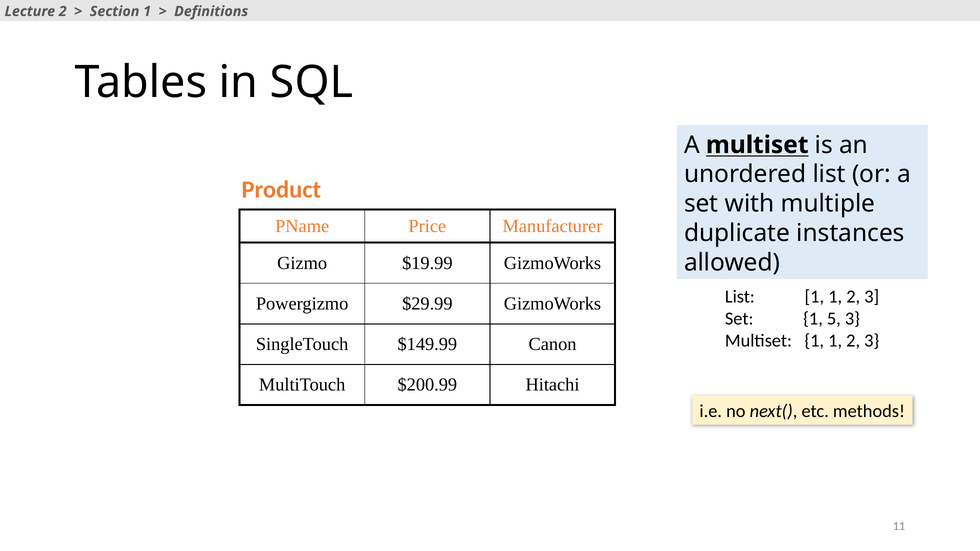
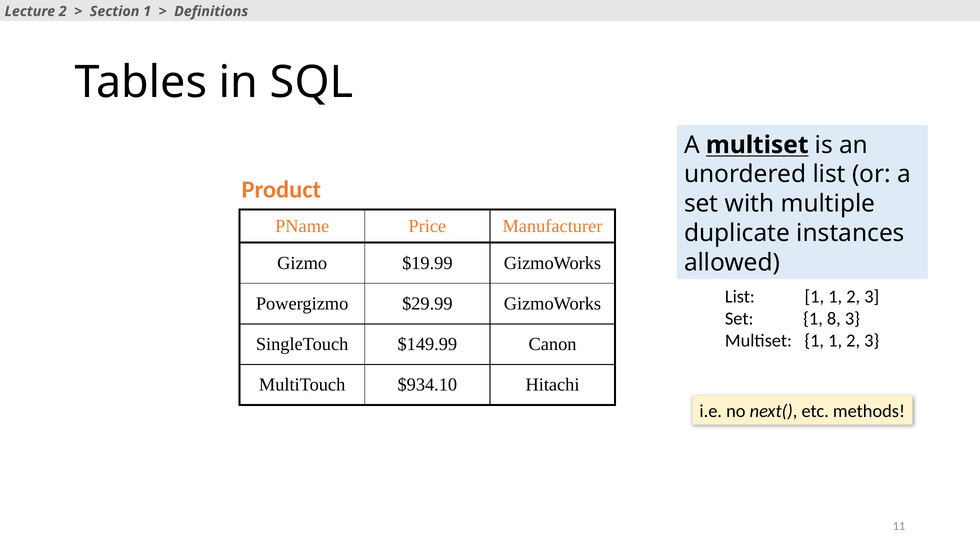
5: 5 -> 8
$200.99: $200.99 -> $934.10
